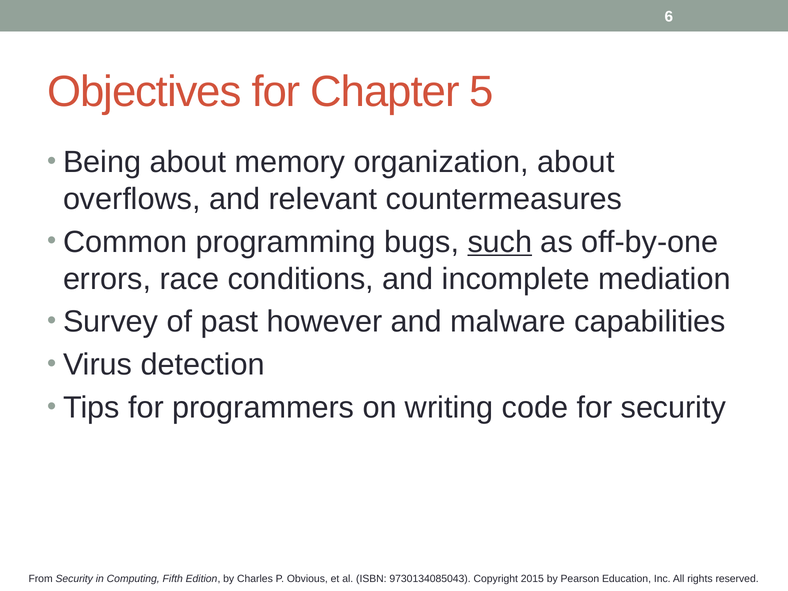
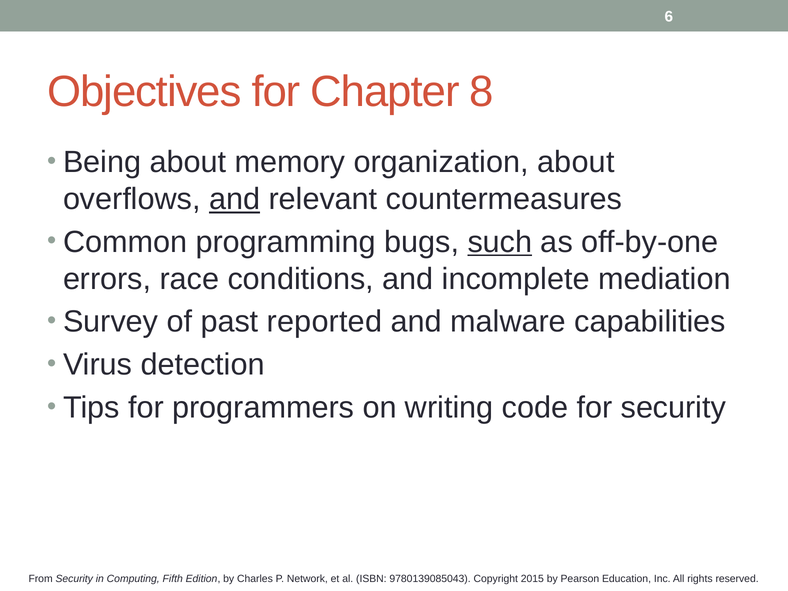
5: 5 -> 8
and at (235, 199) underline: none -> present
however: however -> reported
Obvious: Obvious -> Network
9730134085043: 9730134085043 -> 9780139085043
